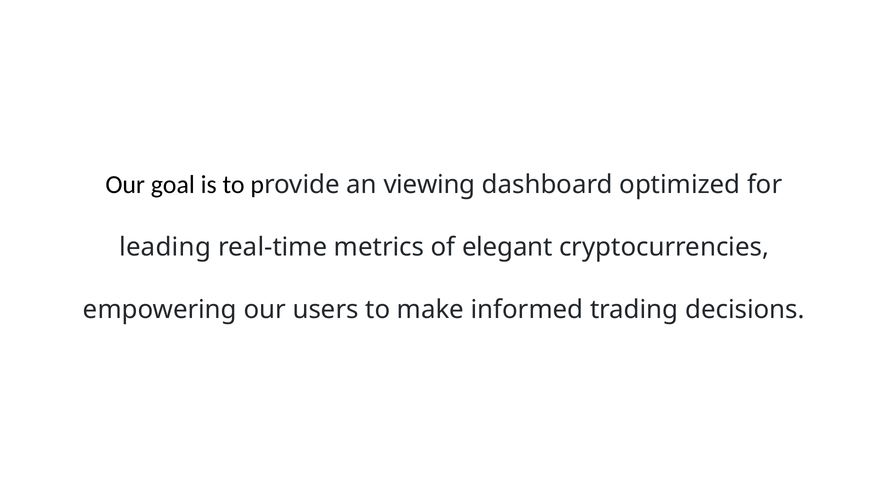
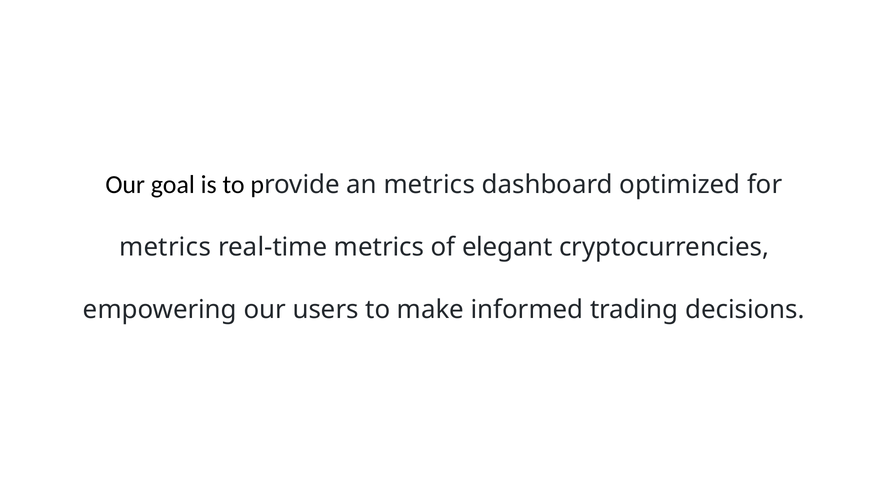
an viewing: viewing -> metrics
leading at (165, 247): leading -> metrics
